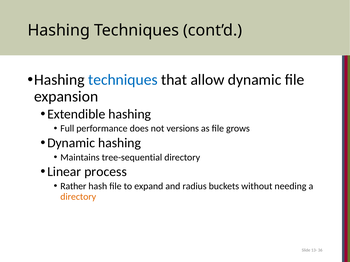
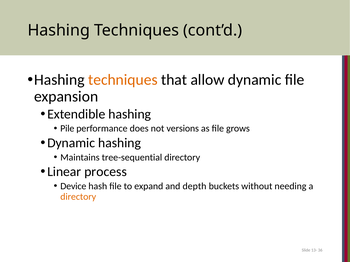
techniques at (123, 80) colour: blue -> orange
Full: Full -> Pile
Rather: Rather -> Device
radius: radius -> depth
